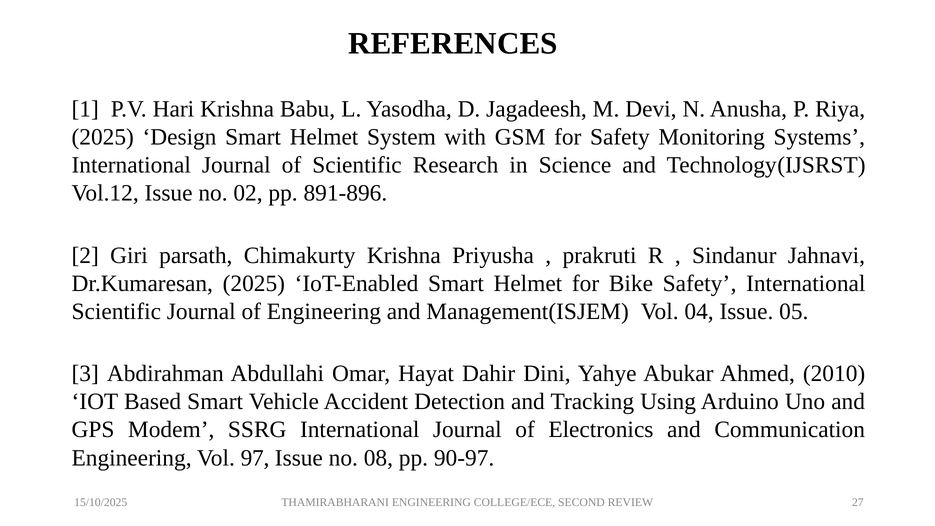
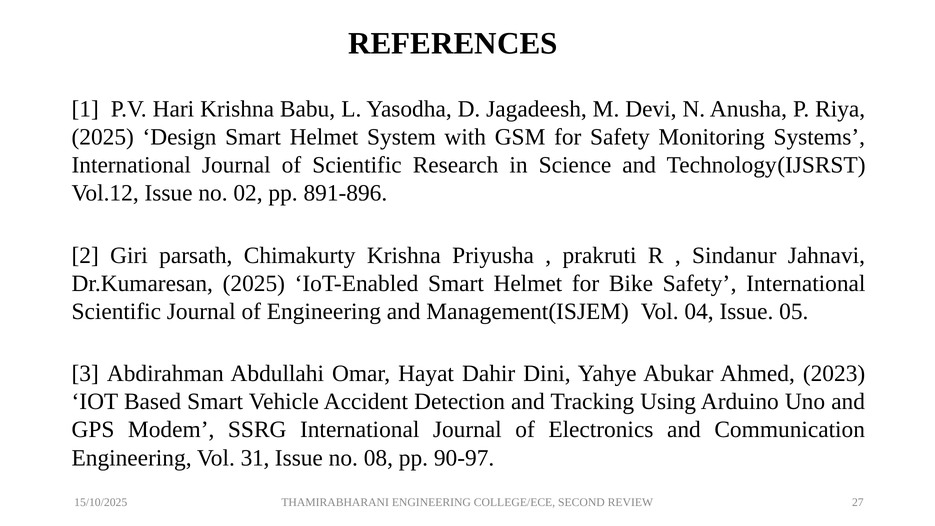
2010: 2010 -> 2023
97: 97 -> 31
